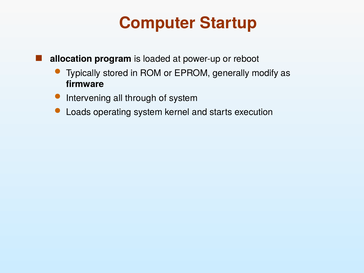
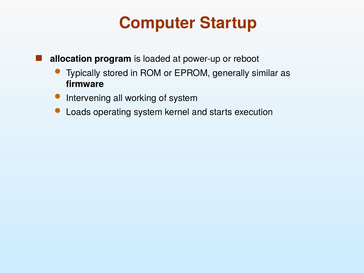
modify: modify -> similar
through: through -> working
